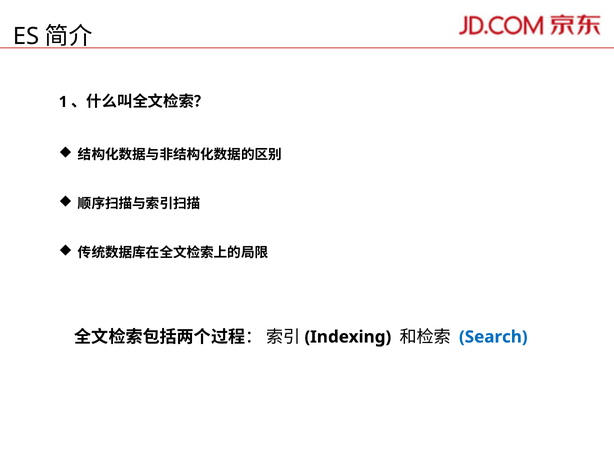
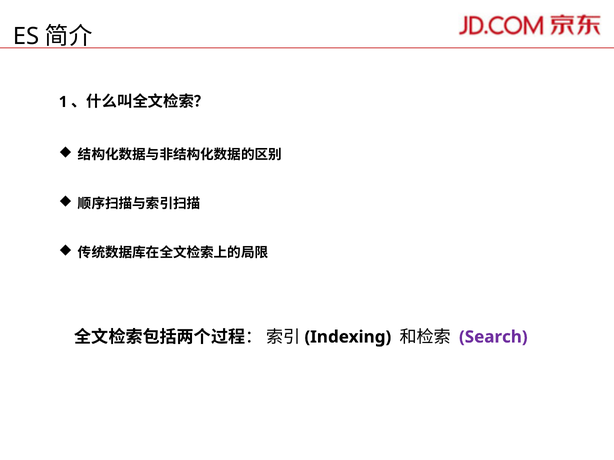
Search colour: blue -> purple
